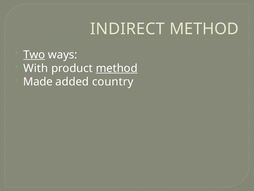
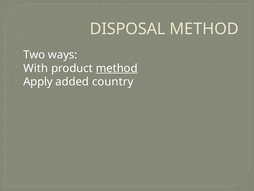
INDIRECT: INDIRECT -> DISPOSAL
Two underline: present -> none
Made: Made -> Apply
